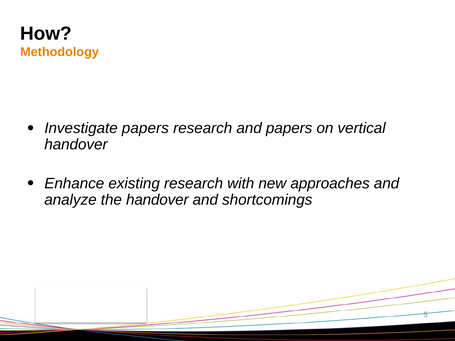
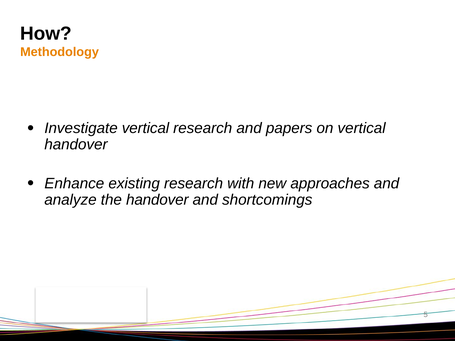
Investigate papers: papers -> vertical
